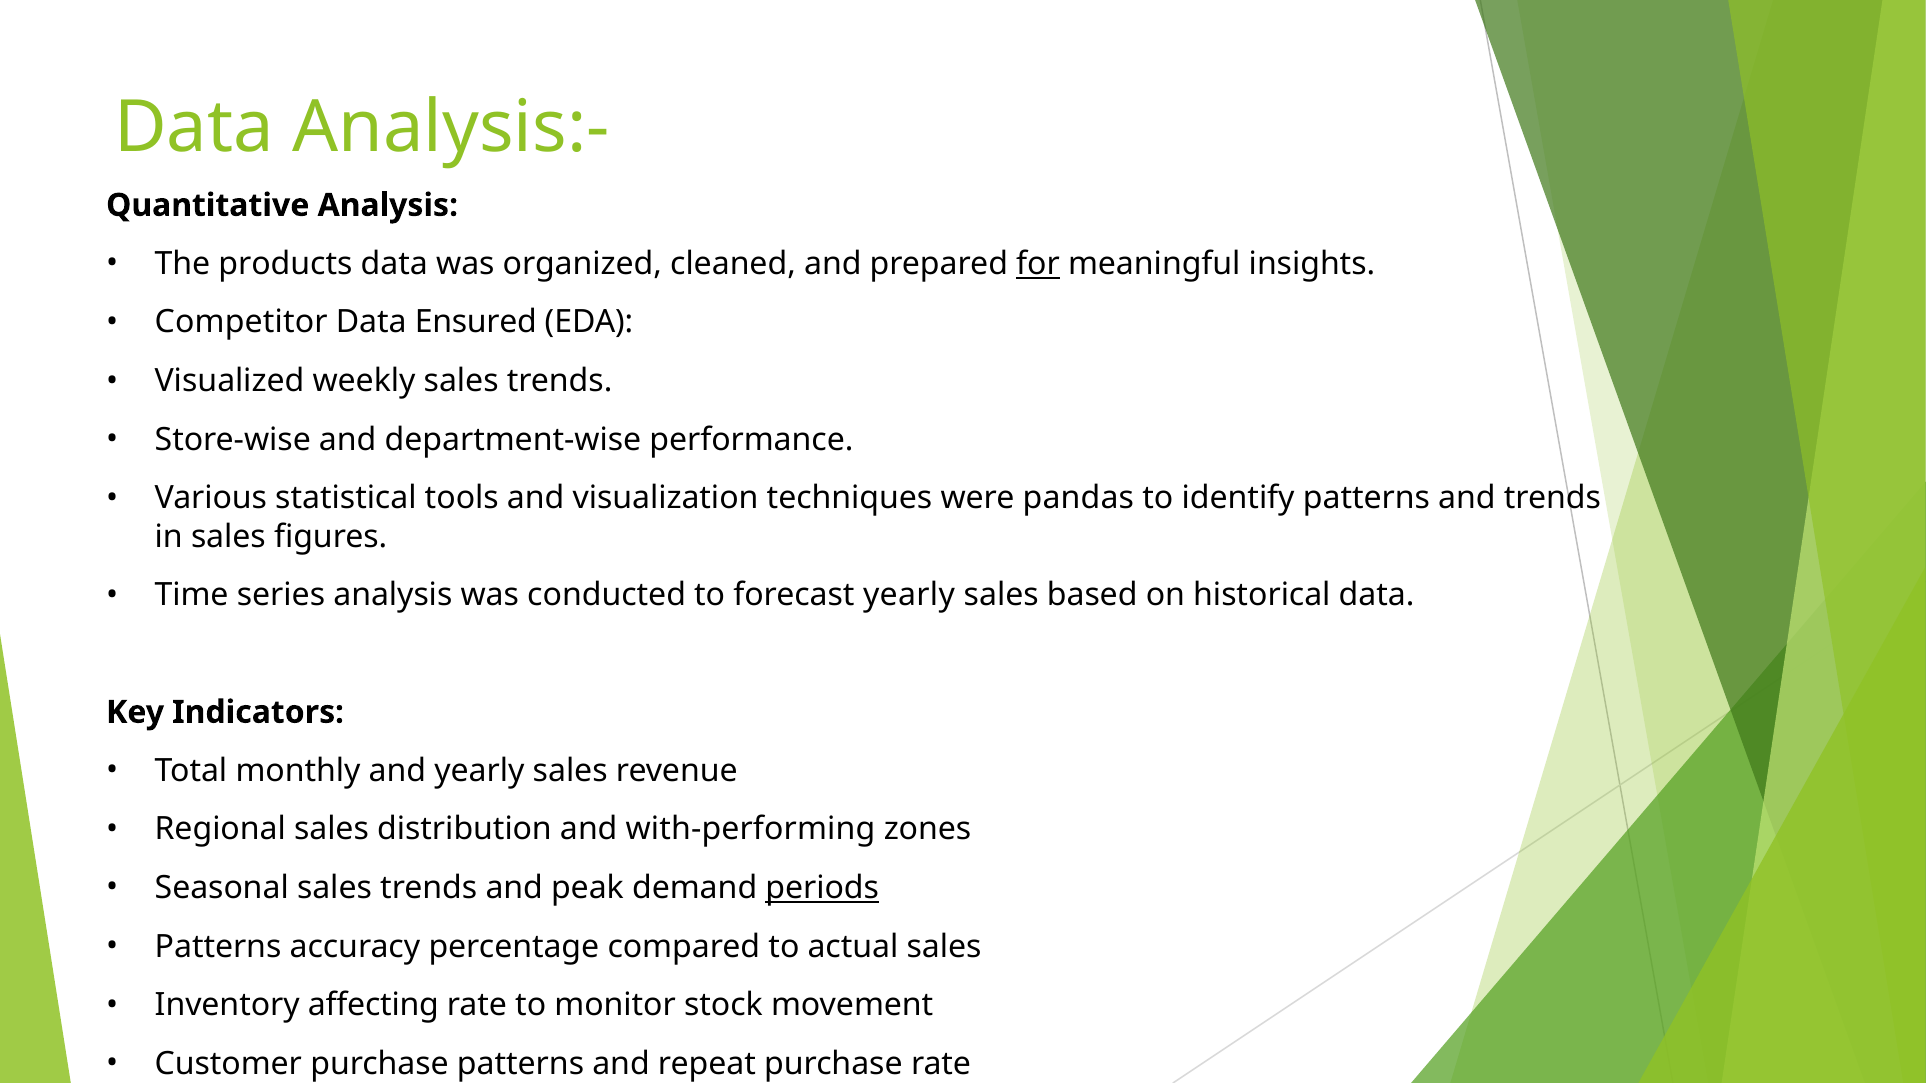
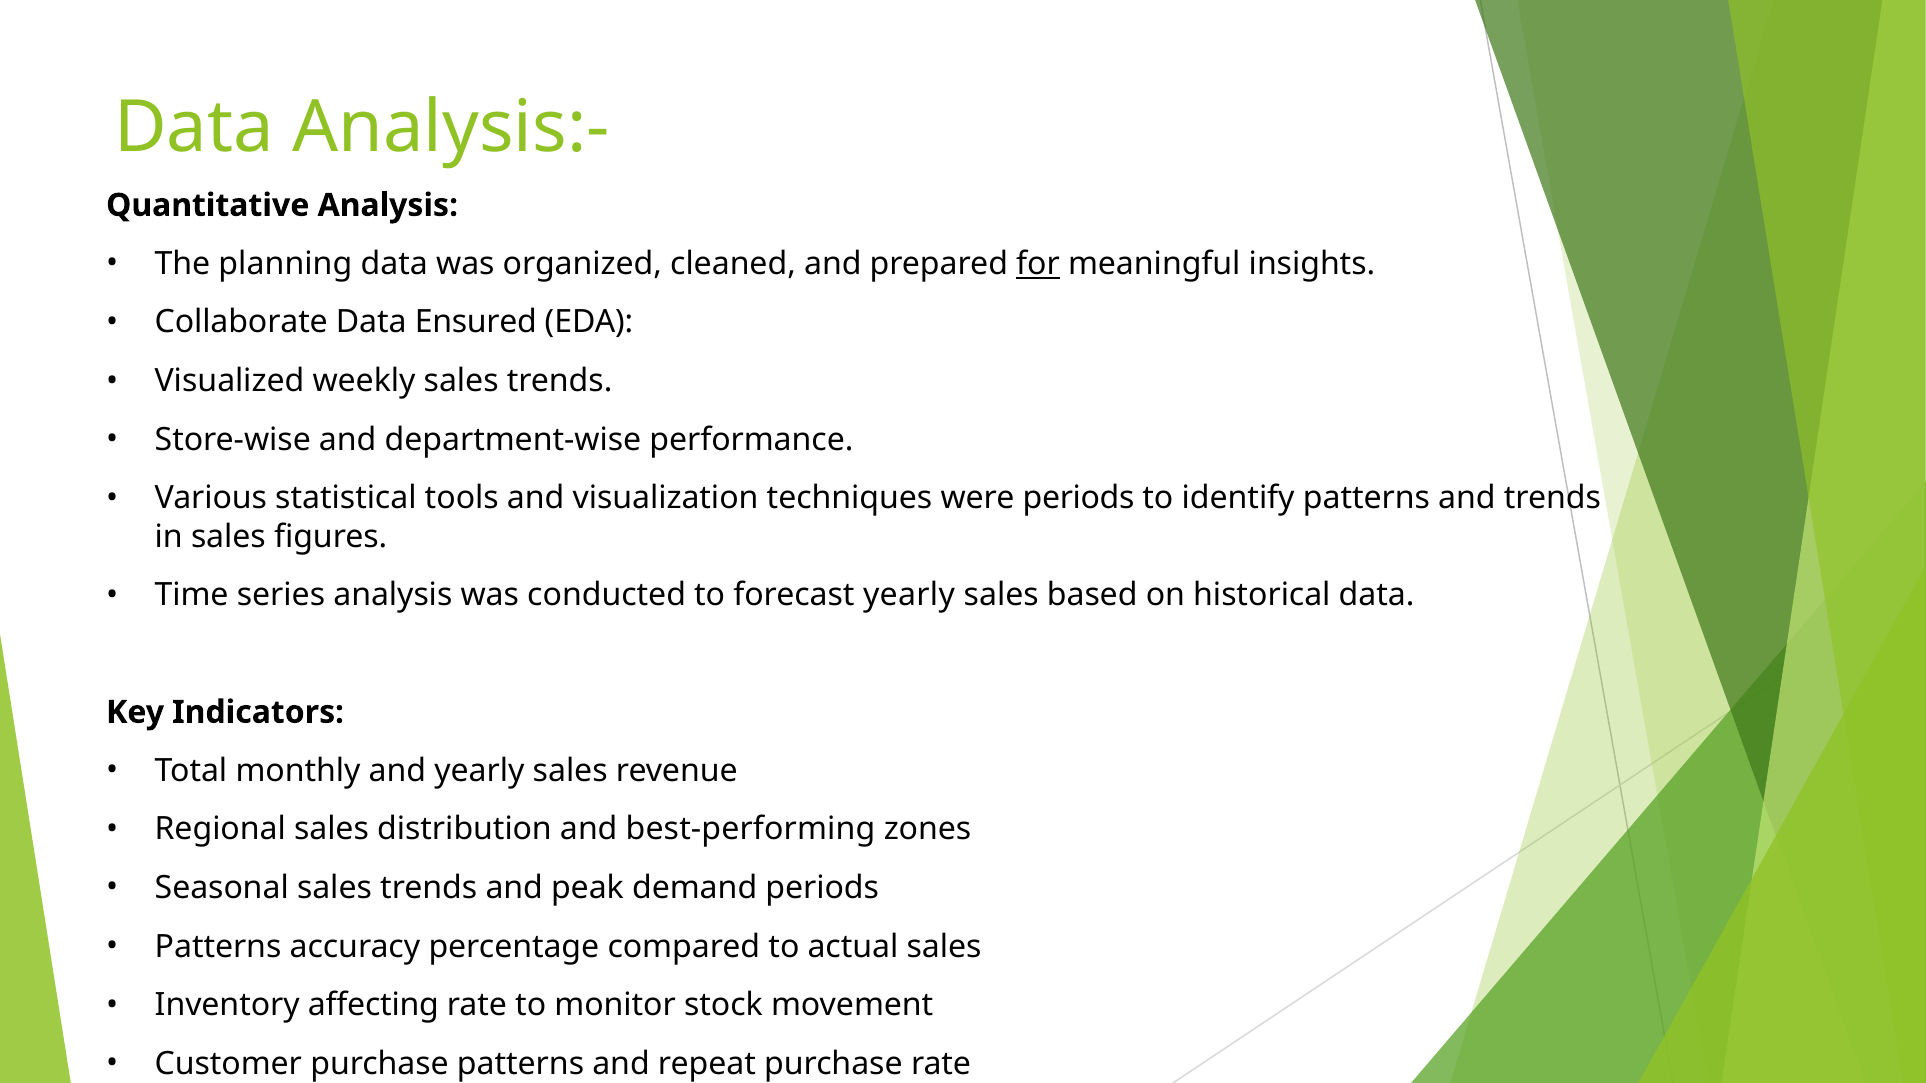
products: products -> planning
Competitor: Competitor -> Collaborate
were pandas: pandas -> periods
with-performing: with-performing -> best-performing
periods at (822, 888) underline: present -> none
